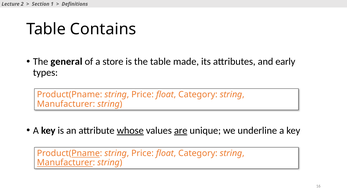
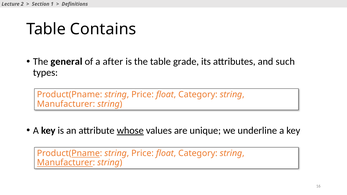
store: store -> after
made: made -> grade
early: early -> such
are underline: present -> none
